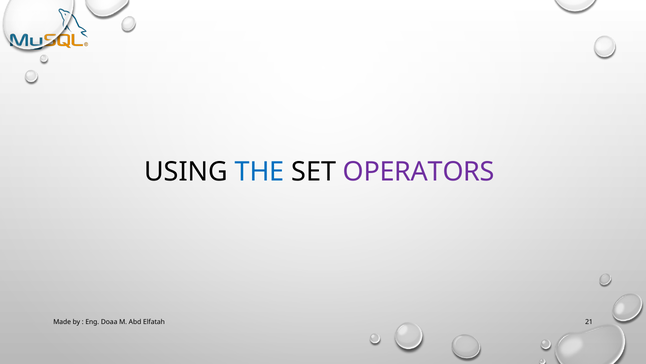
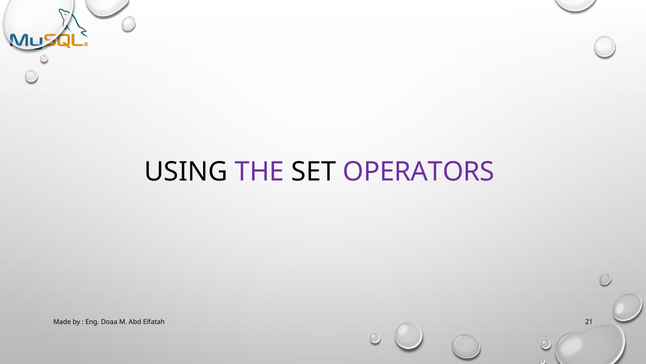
THE colour: blue -> purple
